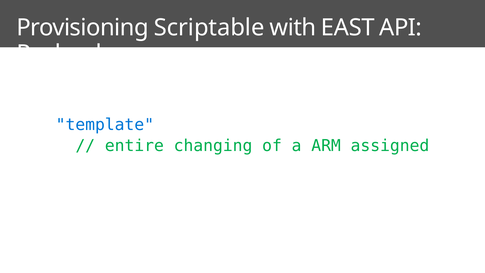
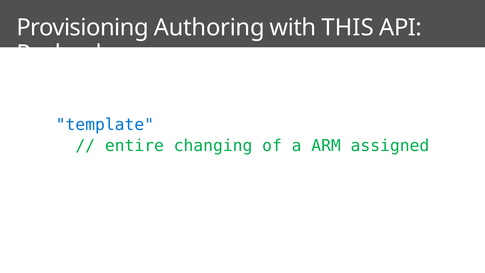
Scriptable: Scriptable -> Authoring
EAST: EAST -> THIS
